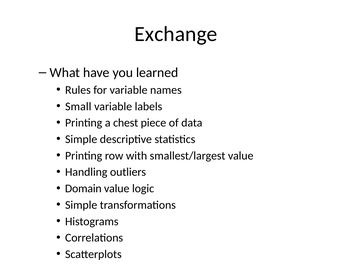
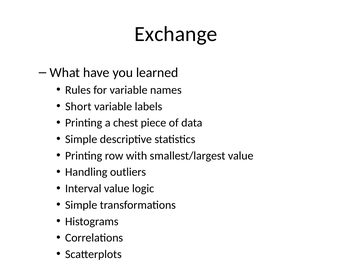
Small: Small -> Short
Domain: Domain -> Interval
